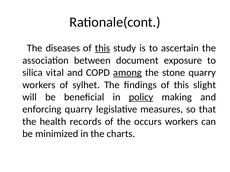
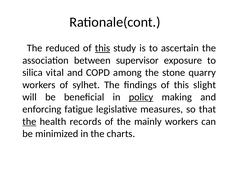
diseases: diseases -> reduced
document: document -> supervisor
among underline: present -> none
enforcing quarry: quarry -> fatigue
the at (29, 122) underline: none -> present
occurs: occurs -> mainly
